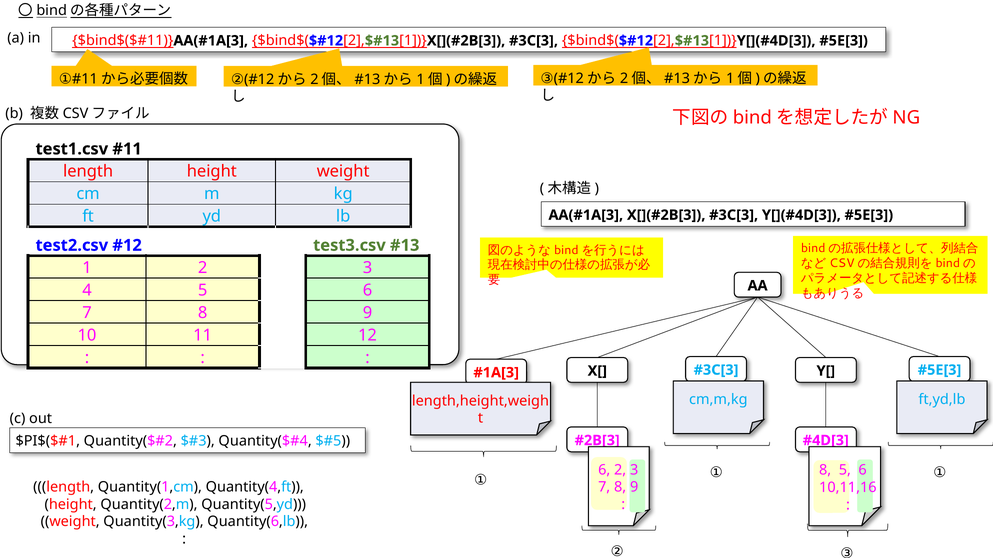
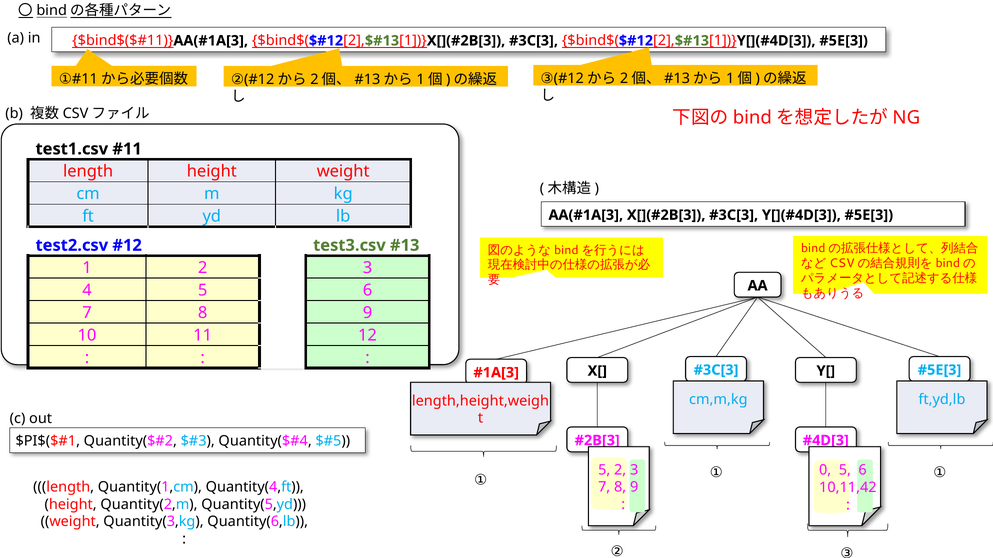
6 at (604, 470): 6 -> 5
8 at (825, 471): 8 -> 0
10,11,16: 10,11,16 -> 10,11,42
